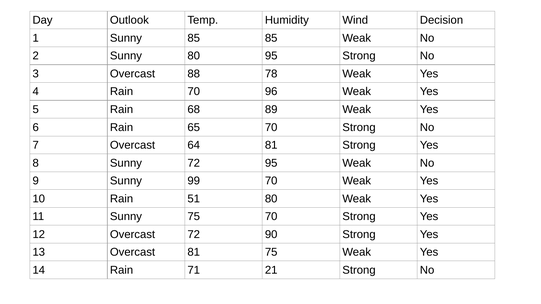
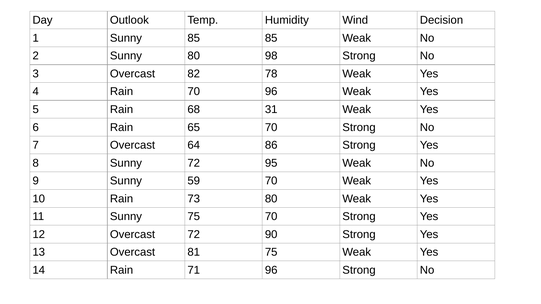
80 95: 95 -> 98
88: 88 -> 82
89: 89 -> 31
64 81: 81 -> 86
99: 99 -> 59
51: 51 -> 73
71 21: 21 -> 96
